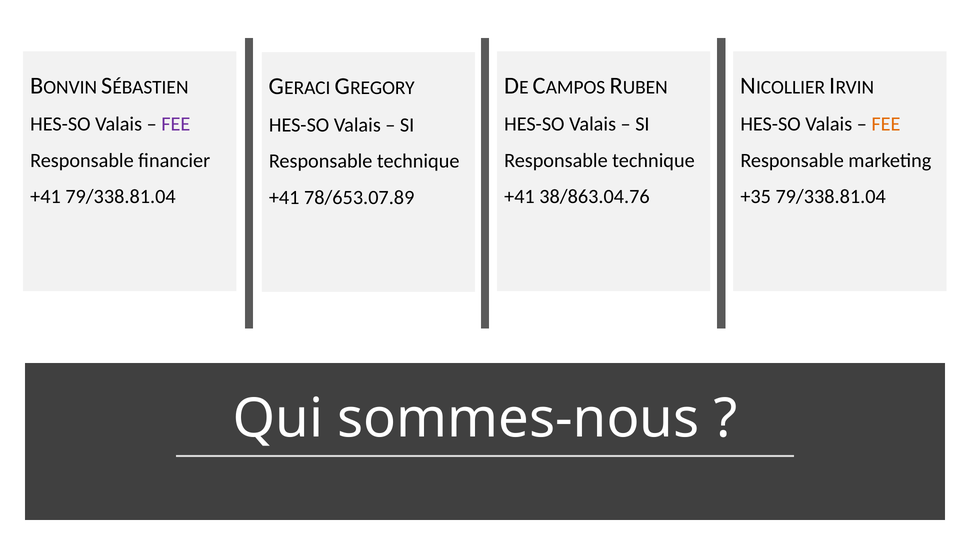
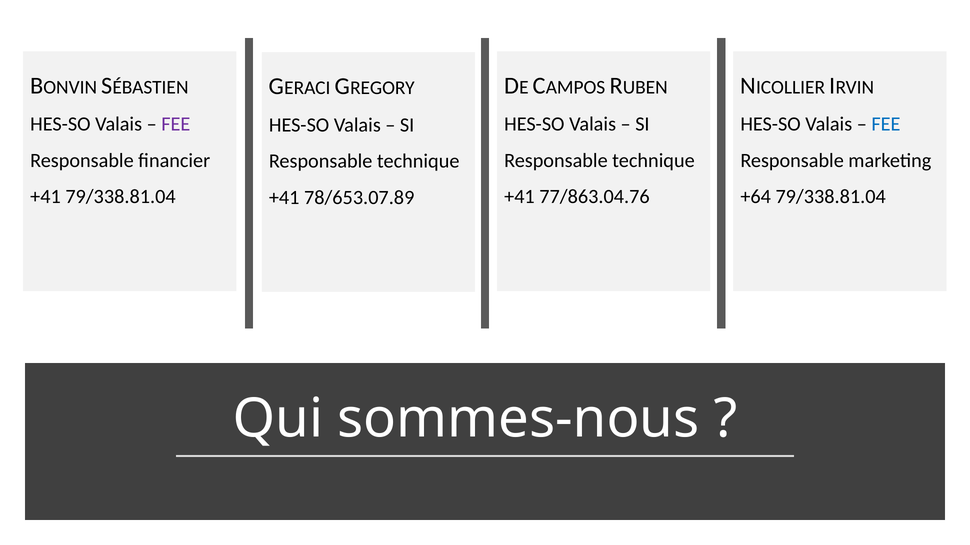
FEE at (886, 124) colour: orange -> blue
38/863.04.76: 38/863.04.76 -> 77/863.04.76
+35: +35 -> +64
